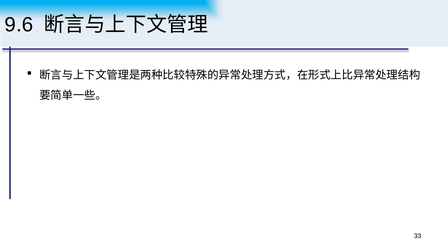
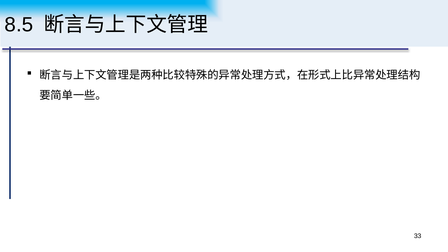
9.6: 9.6 -> 8.5
